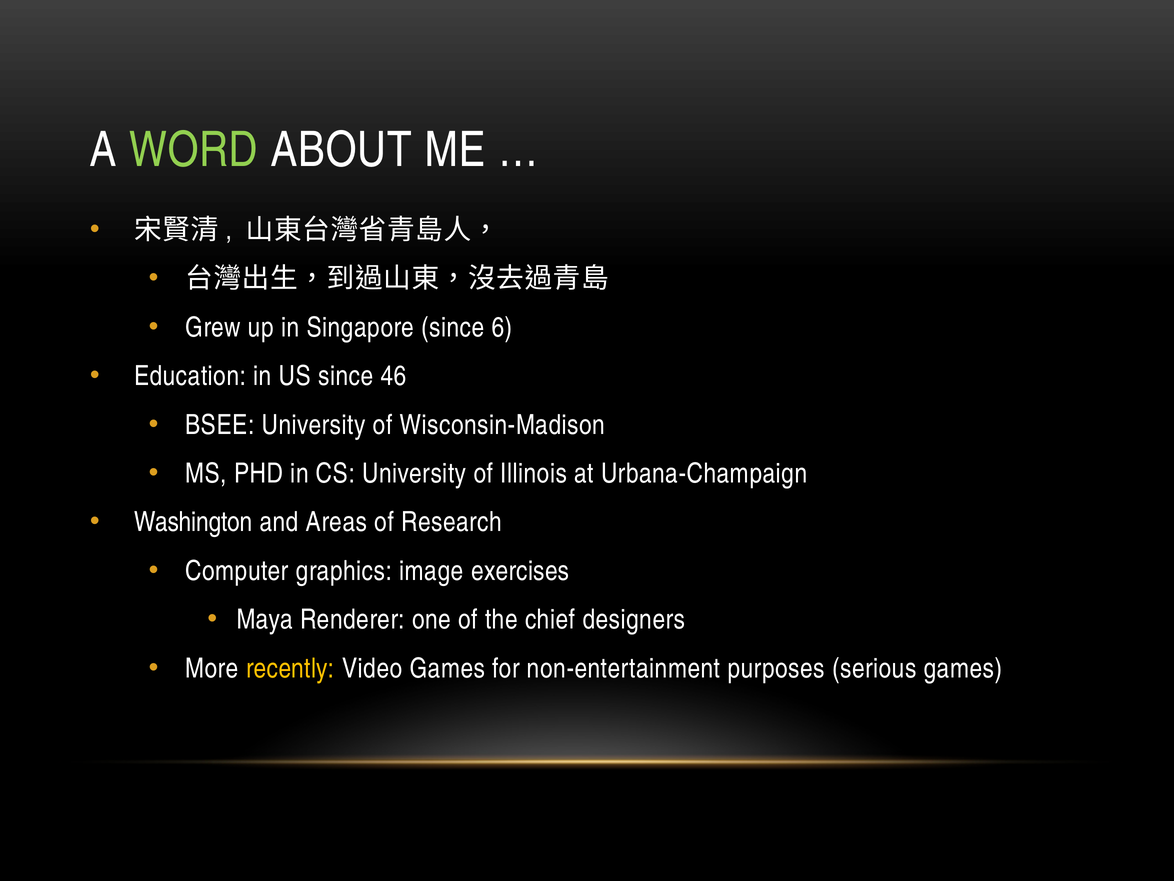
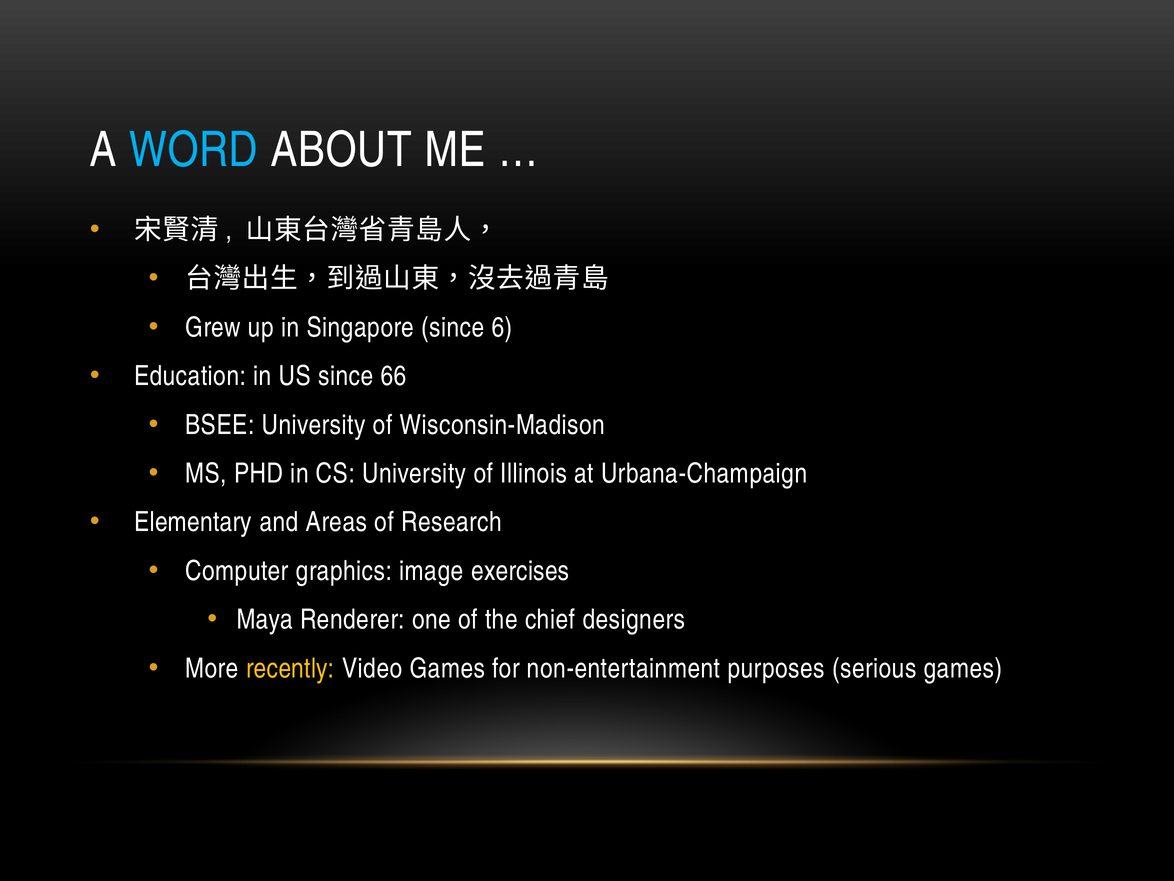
WORD colour: light green -> light blue
46: 46 -> 66
Washington: Washington -> Elementary
